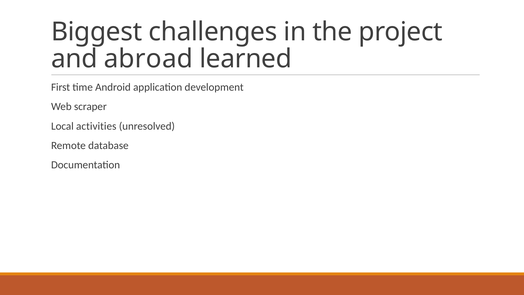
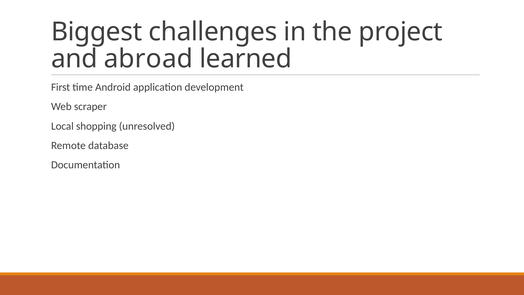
activities: activities -> shopping
